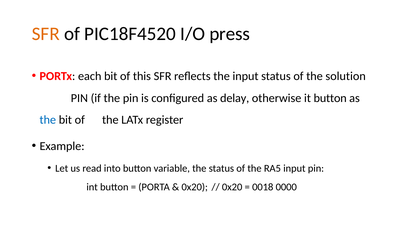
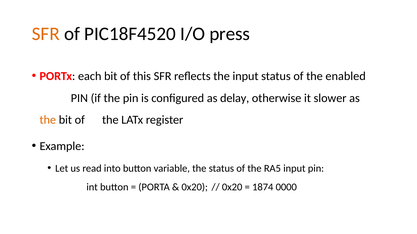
solution: solution -> enabled
it button: button -> slower
the at (48, 120) colour: blue -> orange
0018: 0018 -> 1874
